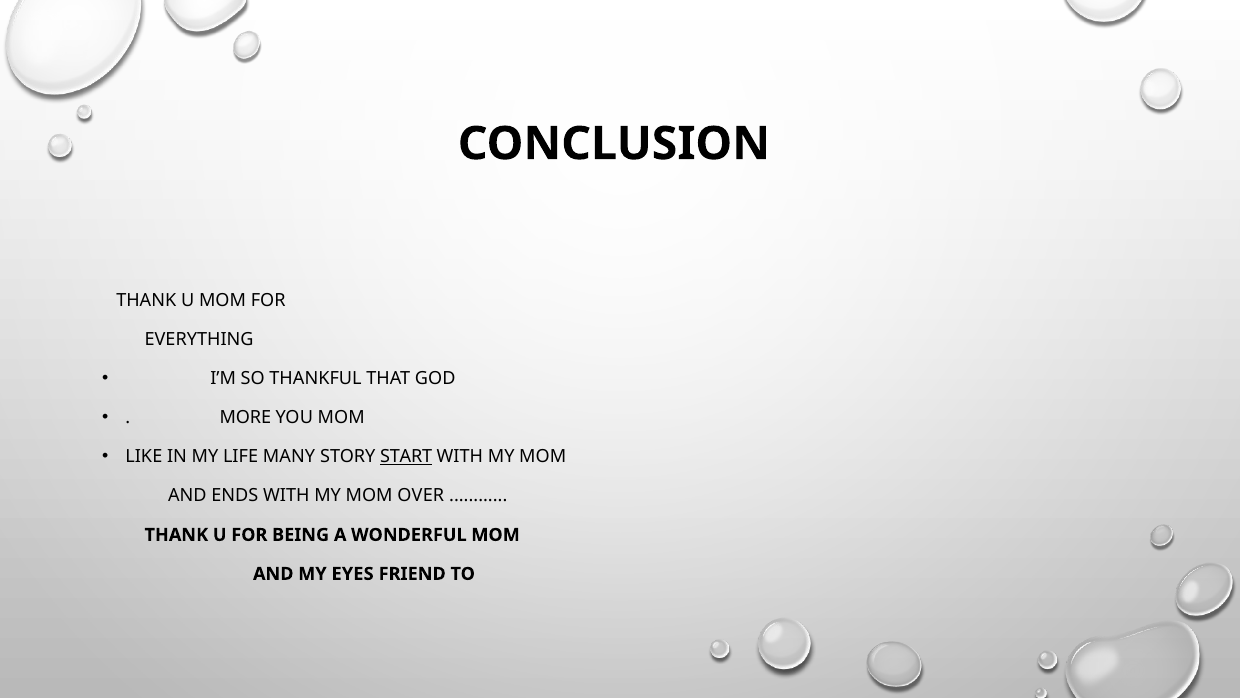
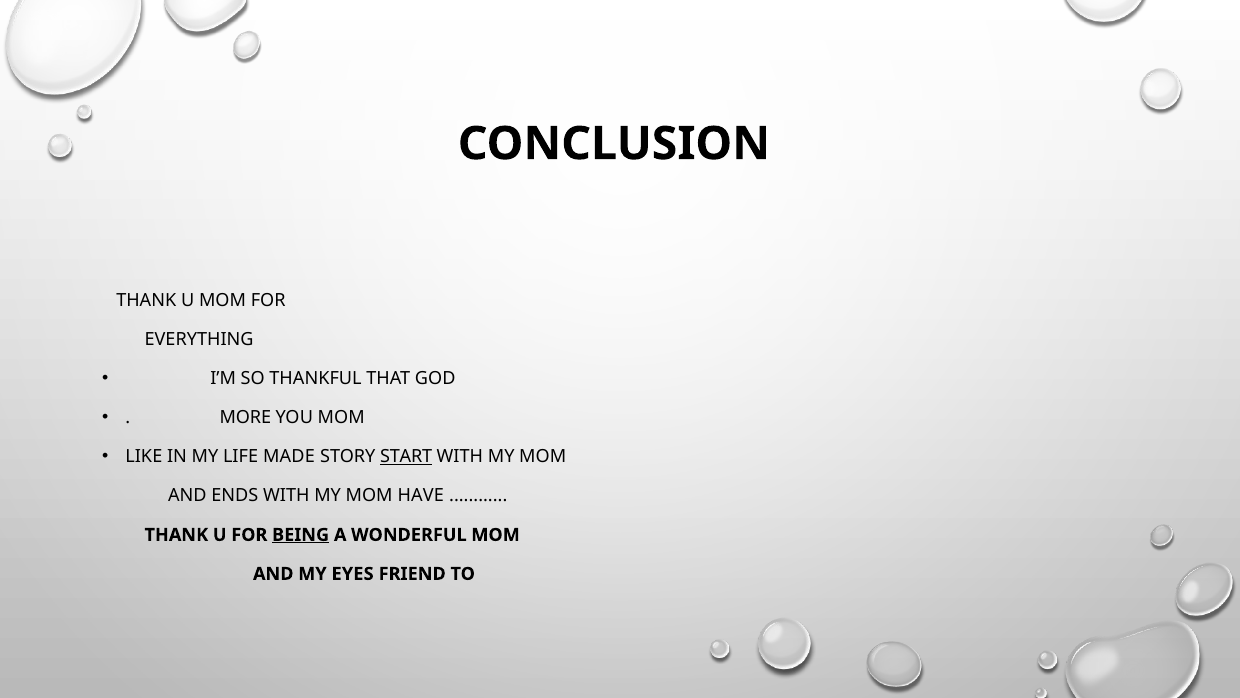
MANY: MANY -> MADE
OVER: OVER -> HAVE
BEING underline: none -> present
